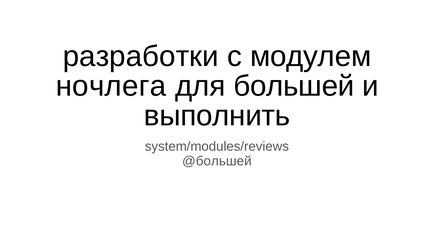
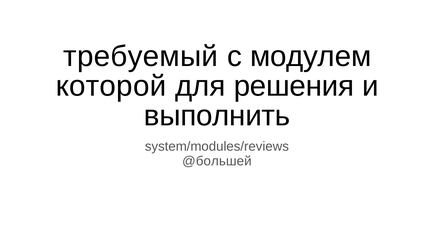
разработки: разработки -> требуемый
ночлега: ночлега -> которой
большей: большей -> решения
